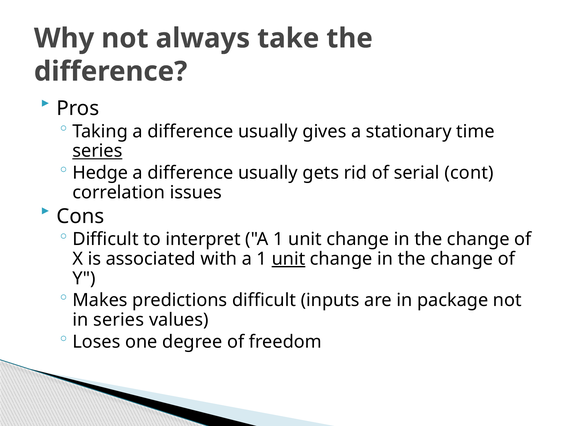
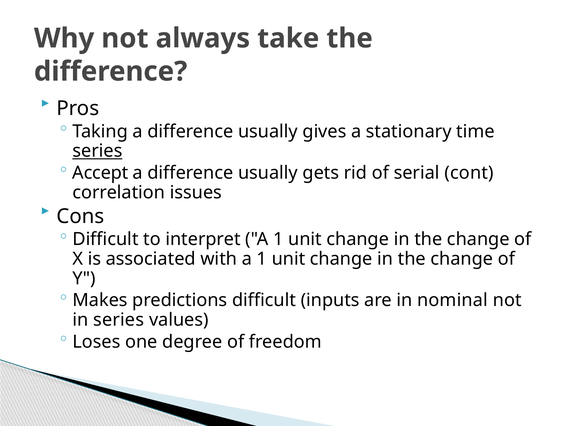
Hedge: Hedge -> Accept
unit at (288, 258) underline: present -> none
package: package -> nominal
